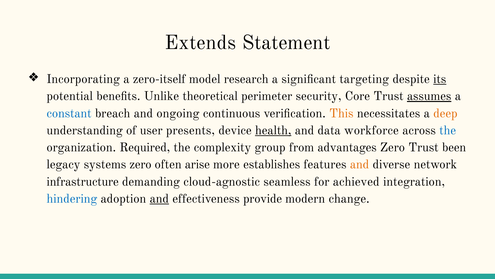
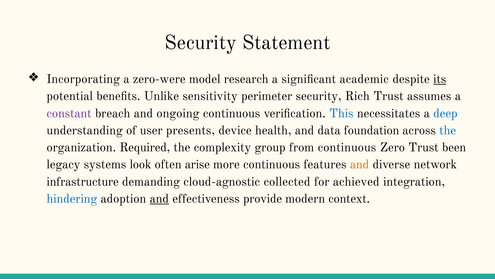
Extends at (200, 42): Extends -> Security
zero-itself: zero-itself -> zero-were
targeting: targeting -> academic
theoretical: theoretical -> sensitivity
Core: Core -> Rich
assumes underline: present -> none
constant colour: blue -> purple
This colour: orange -> blue
deep colour: orange -> blue
health underline: present -> none
workforce: workforce -> foundation
from advantages: advantages -> continuous
systems zero: zero -> look
more establishes: establishes -> continuous
seamless: seamless -> collected
change: change -> context
